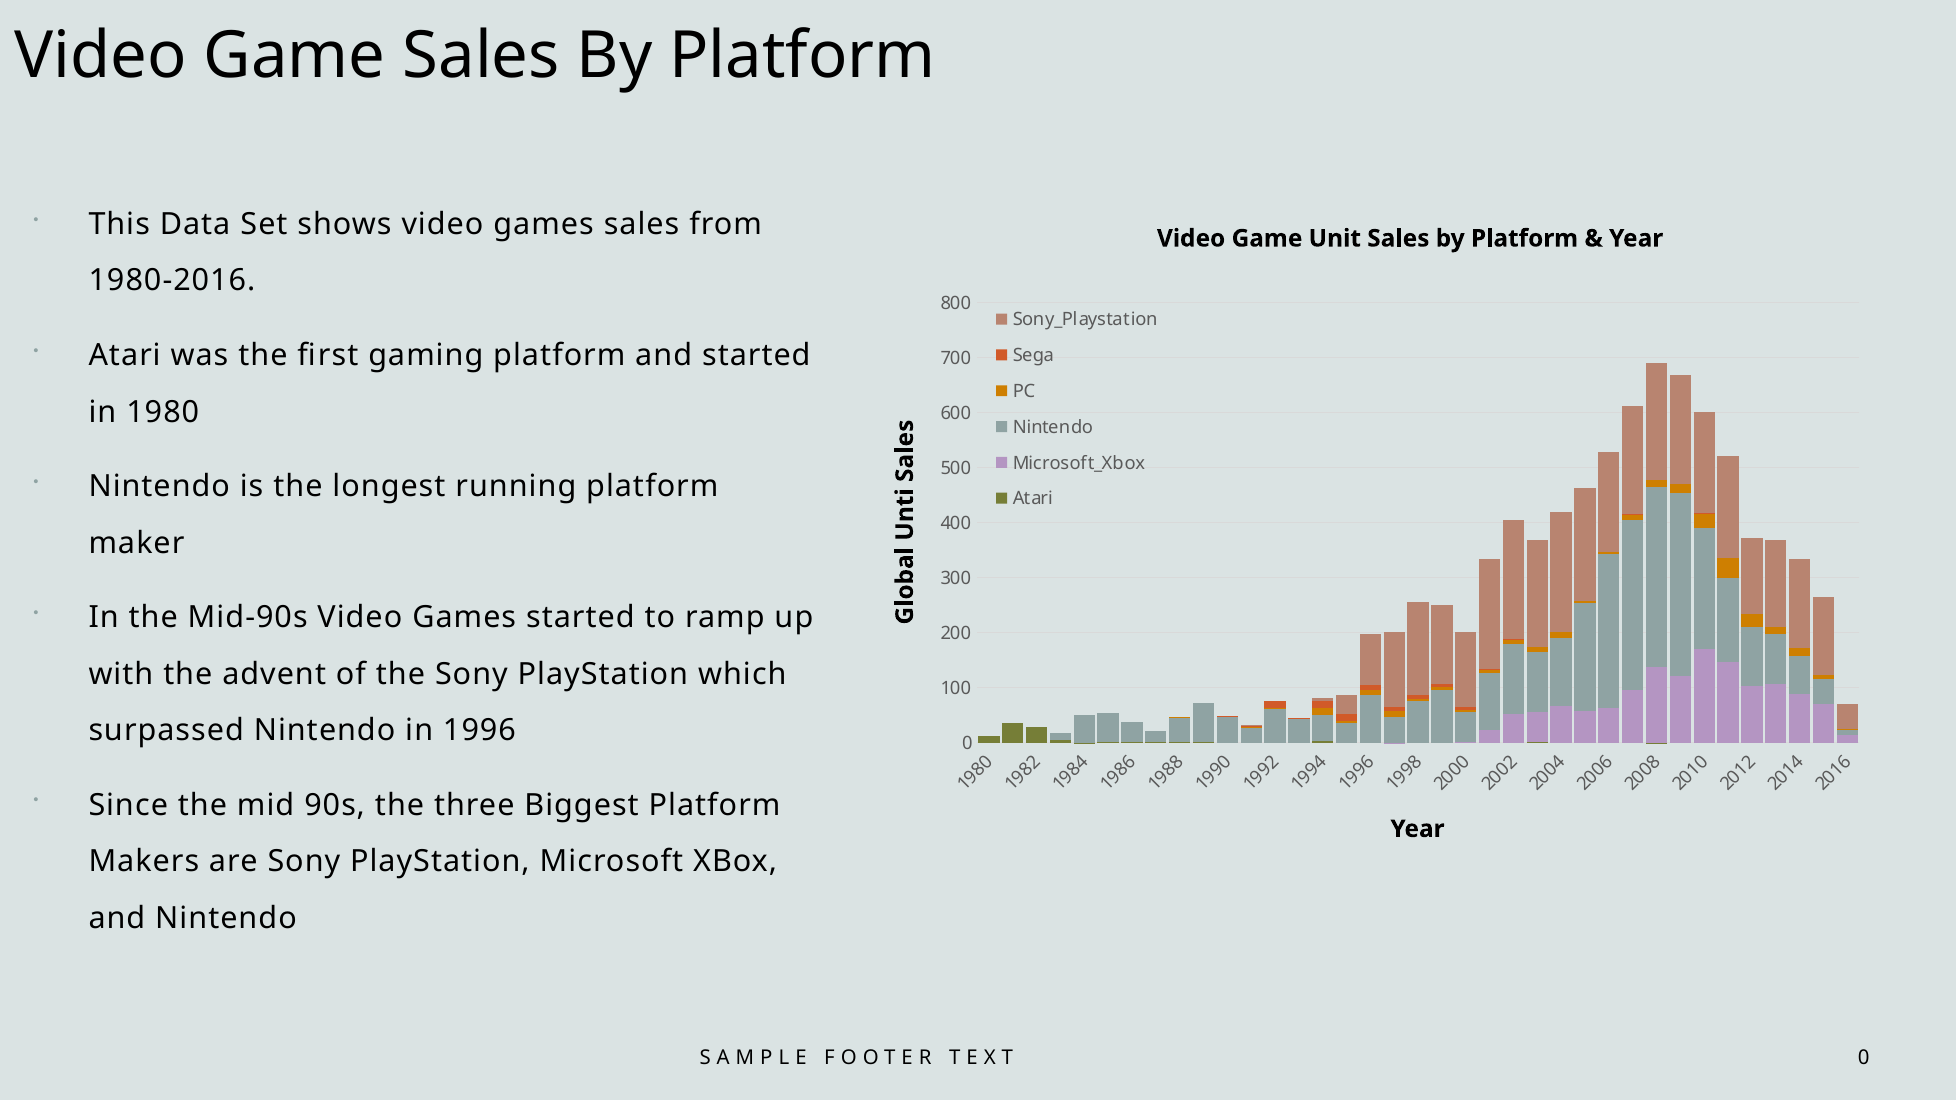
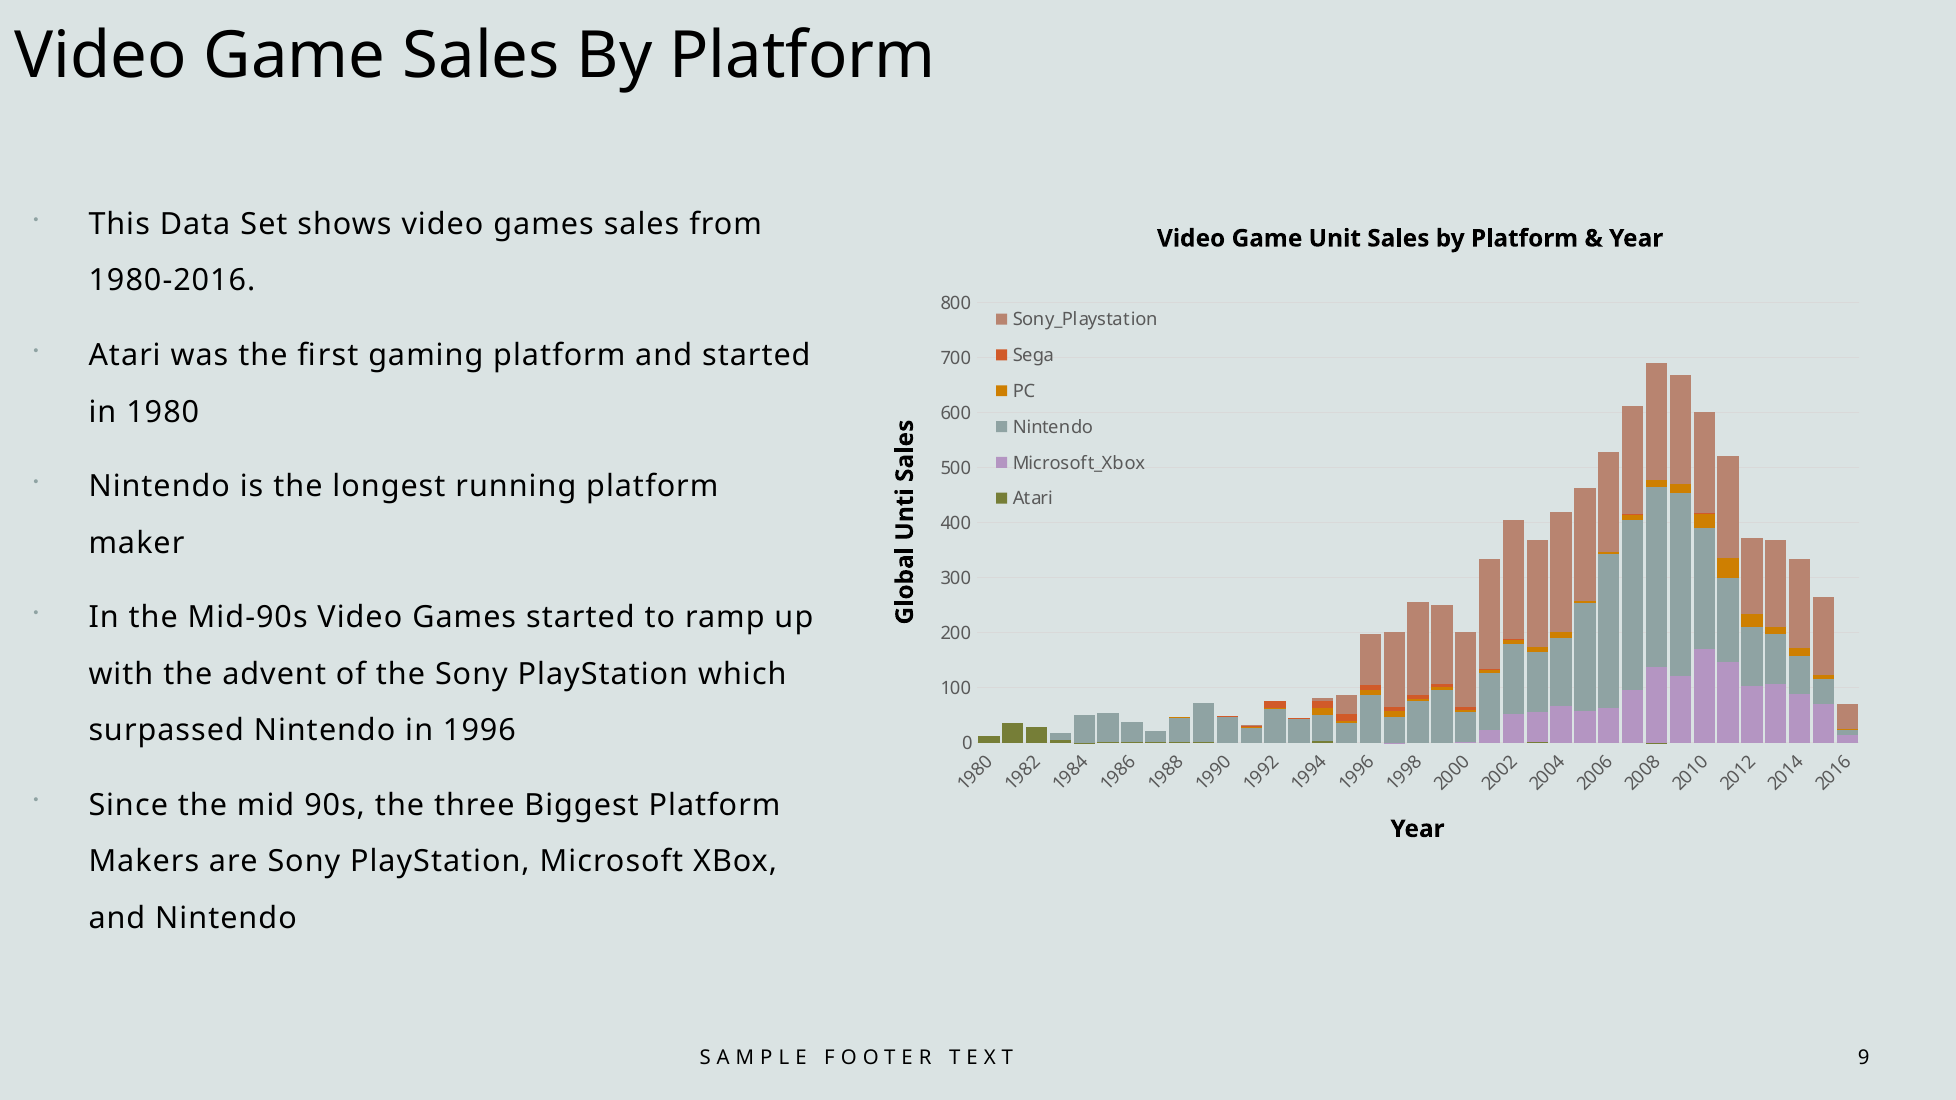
0 at (1864, 1058): 0 -> 9
